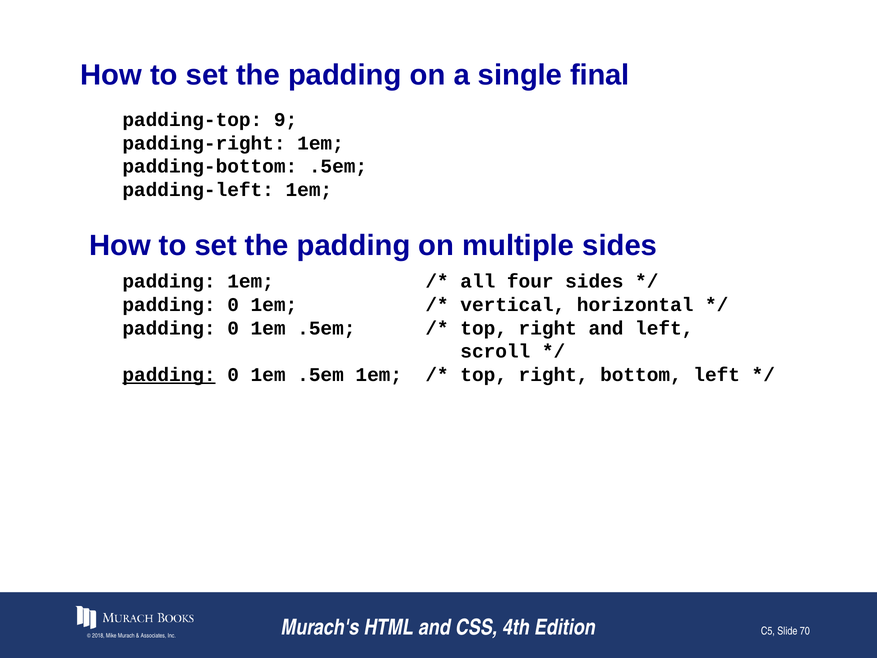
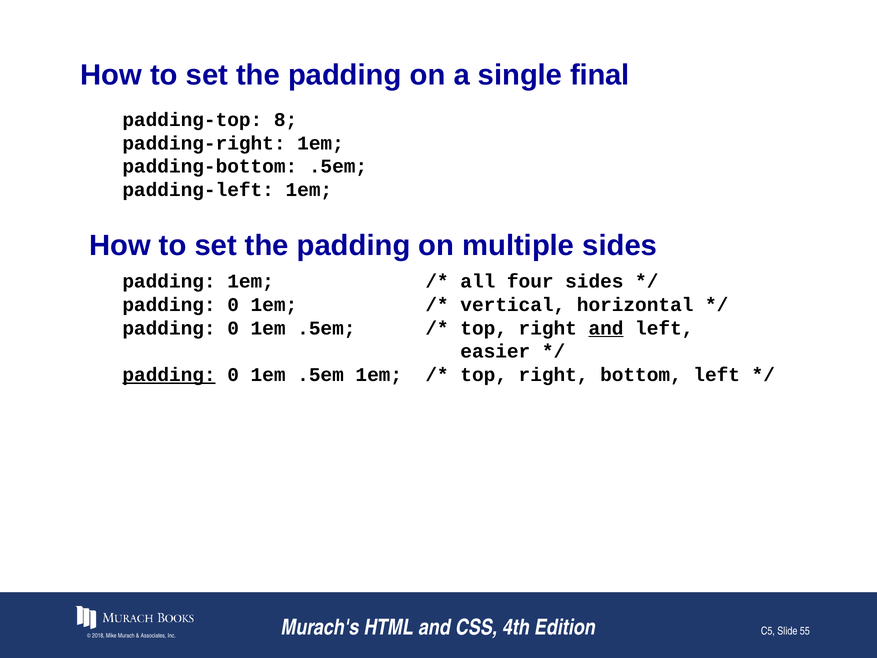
9: 9 -> 8
and at (606, 328) underline: none -> present
scroll: scroll -> easier
70: 70 -> 55
